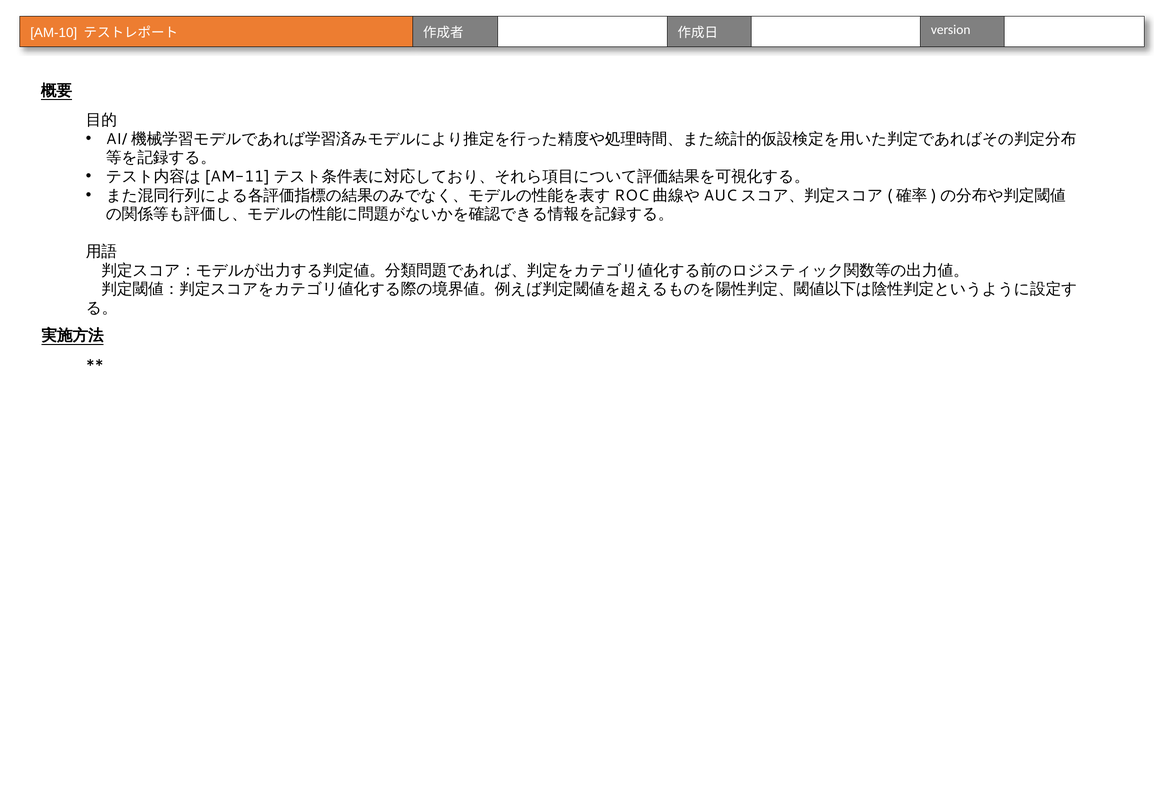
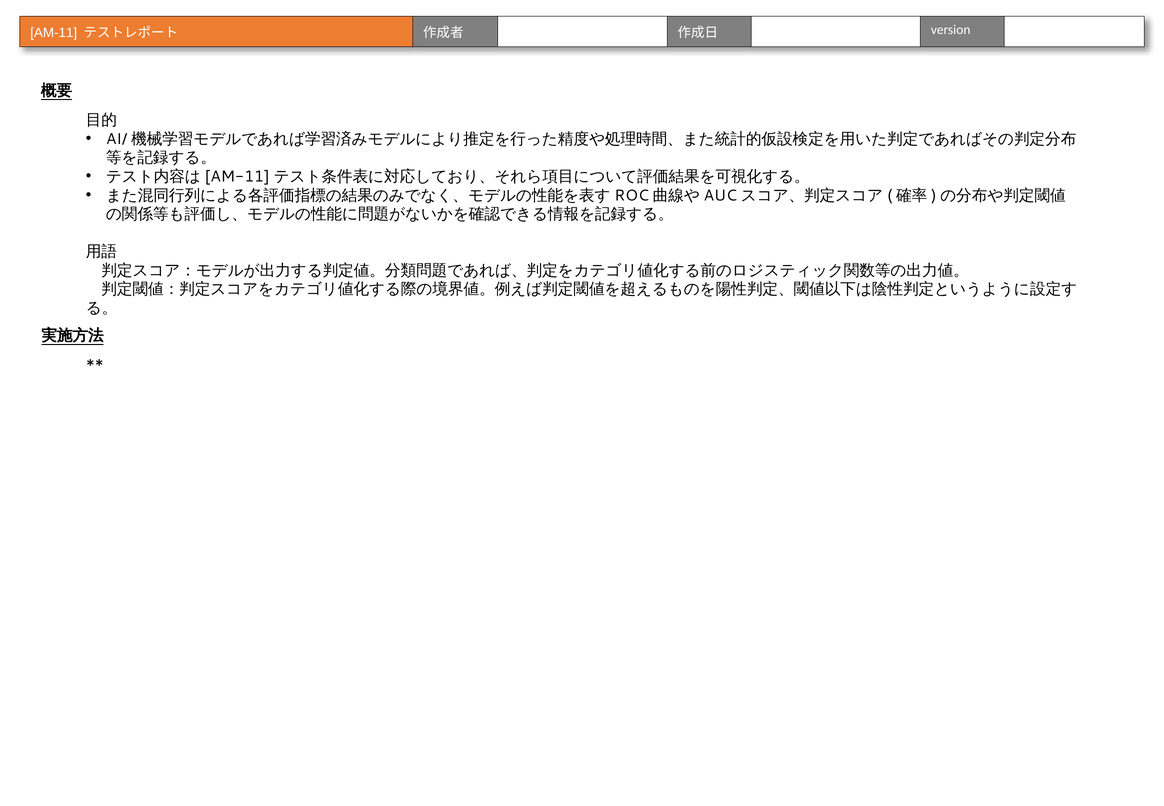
AM-10: AM-10 -> AM-11
